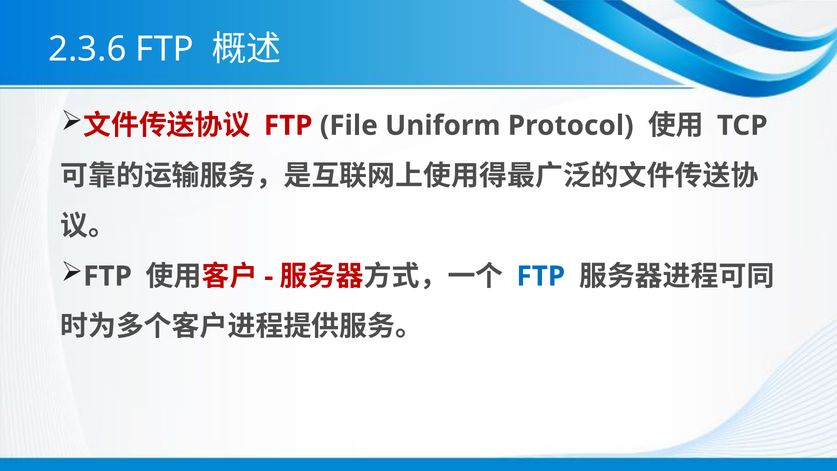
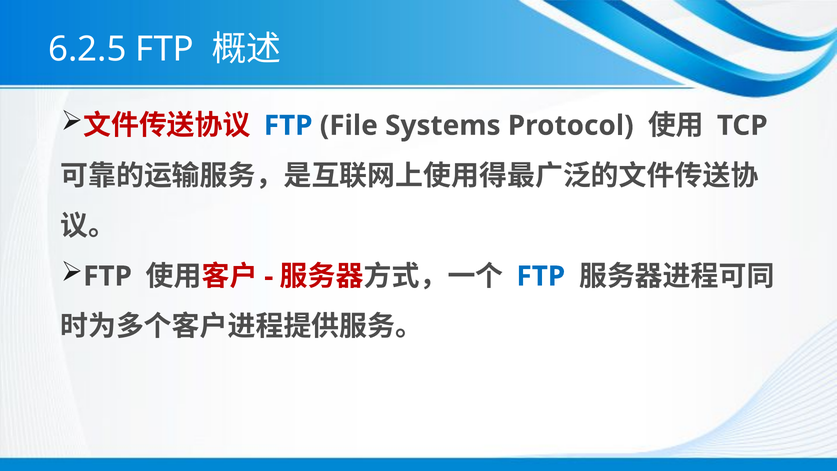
2.3.6: 2.3.6 -> 6.2.5
FTP at (288, 126) colour: red -> blue
Uniform: Uniform -> Systems
